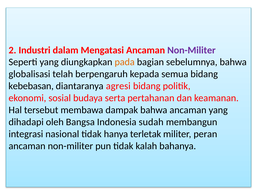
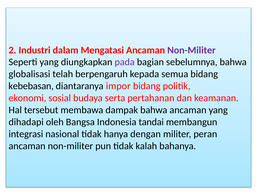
pada colour: orange -> purple
agresi: agresi -> impor
sudah: sudah -> tandai
terletak: terletak -> dengan
